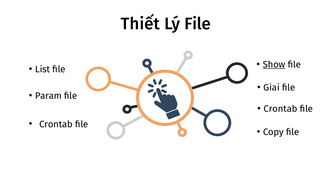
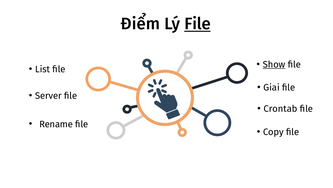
Thiết: Thiết -> Điểm
File at (197, 24) underline: none -> present
Param: Param -> Server
Crontab at (56, 124): Crontab -> Rename
